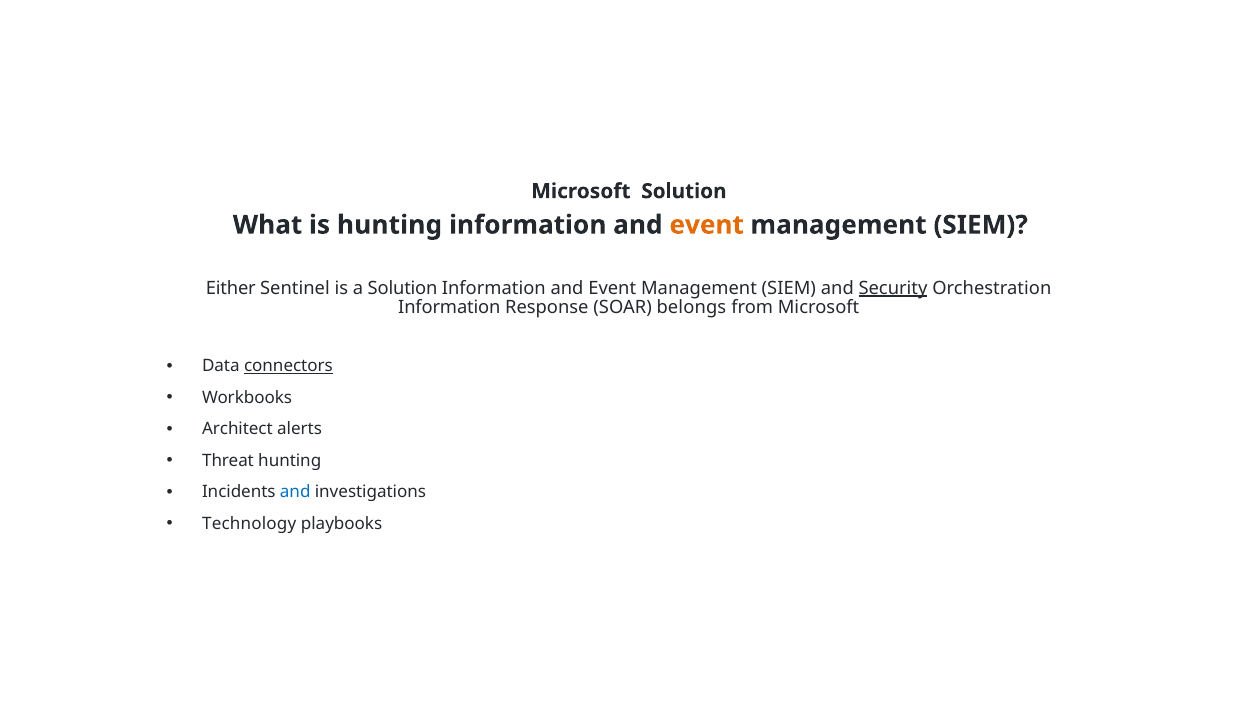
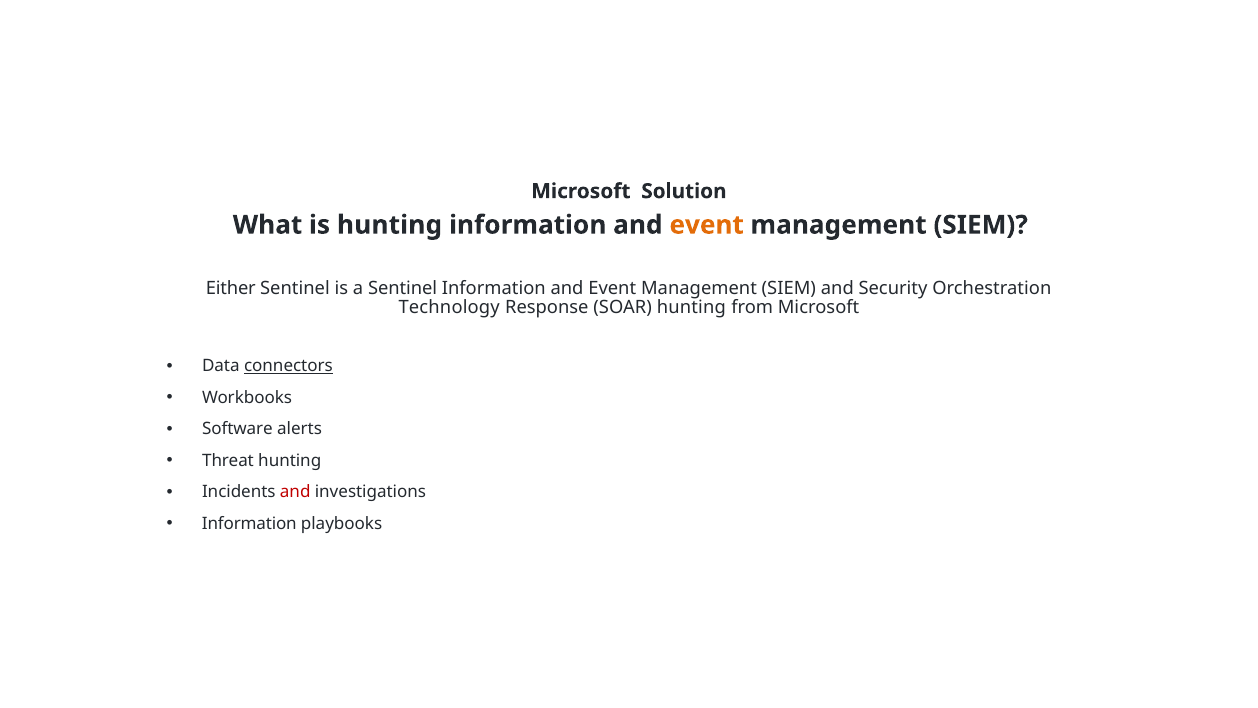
a Solution: Solution -> Sentinel
Security underline: present -> none
Information at (449, 308): Information -> Technology
SOAR belongs: belongs -> hunting
Architect: Architect -> Software
and at (295, 492) colour: blue -> red
Technology at (249, 524): Technology -> Information
